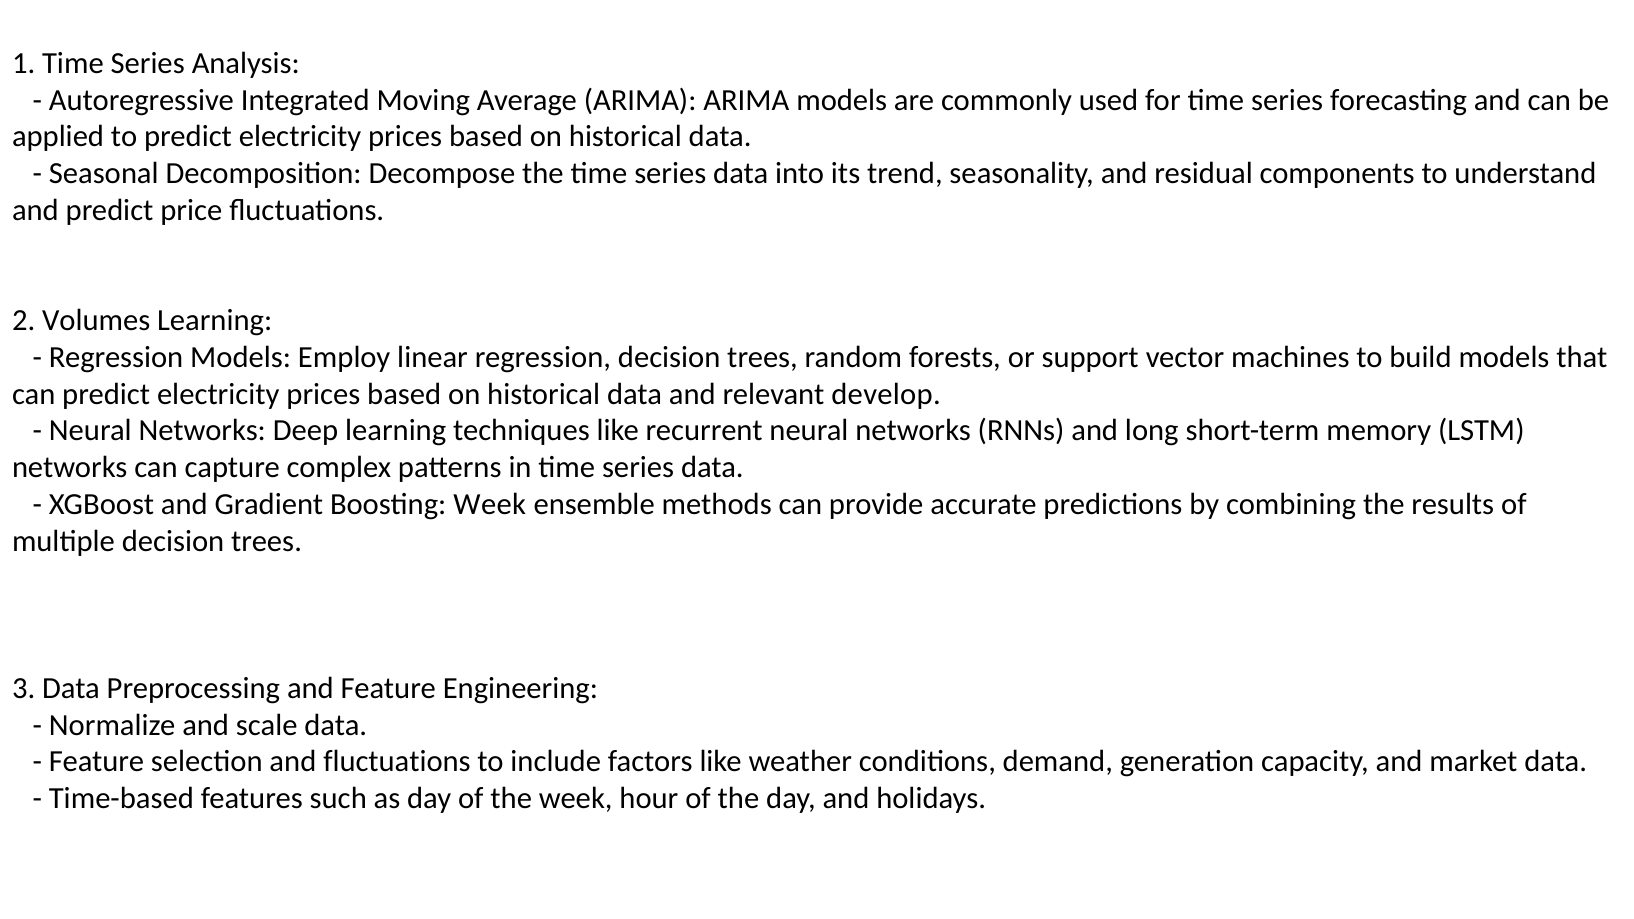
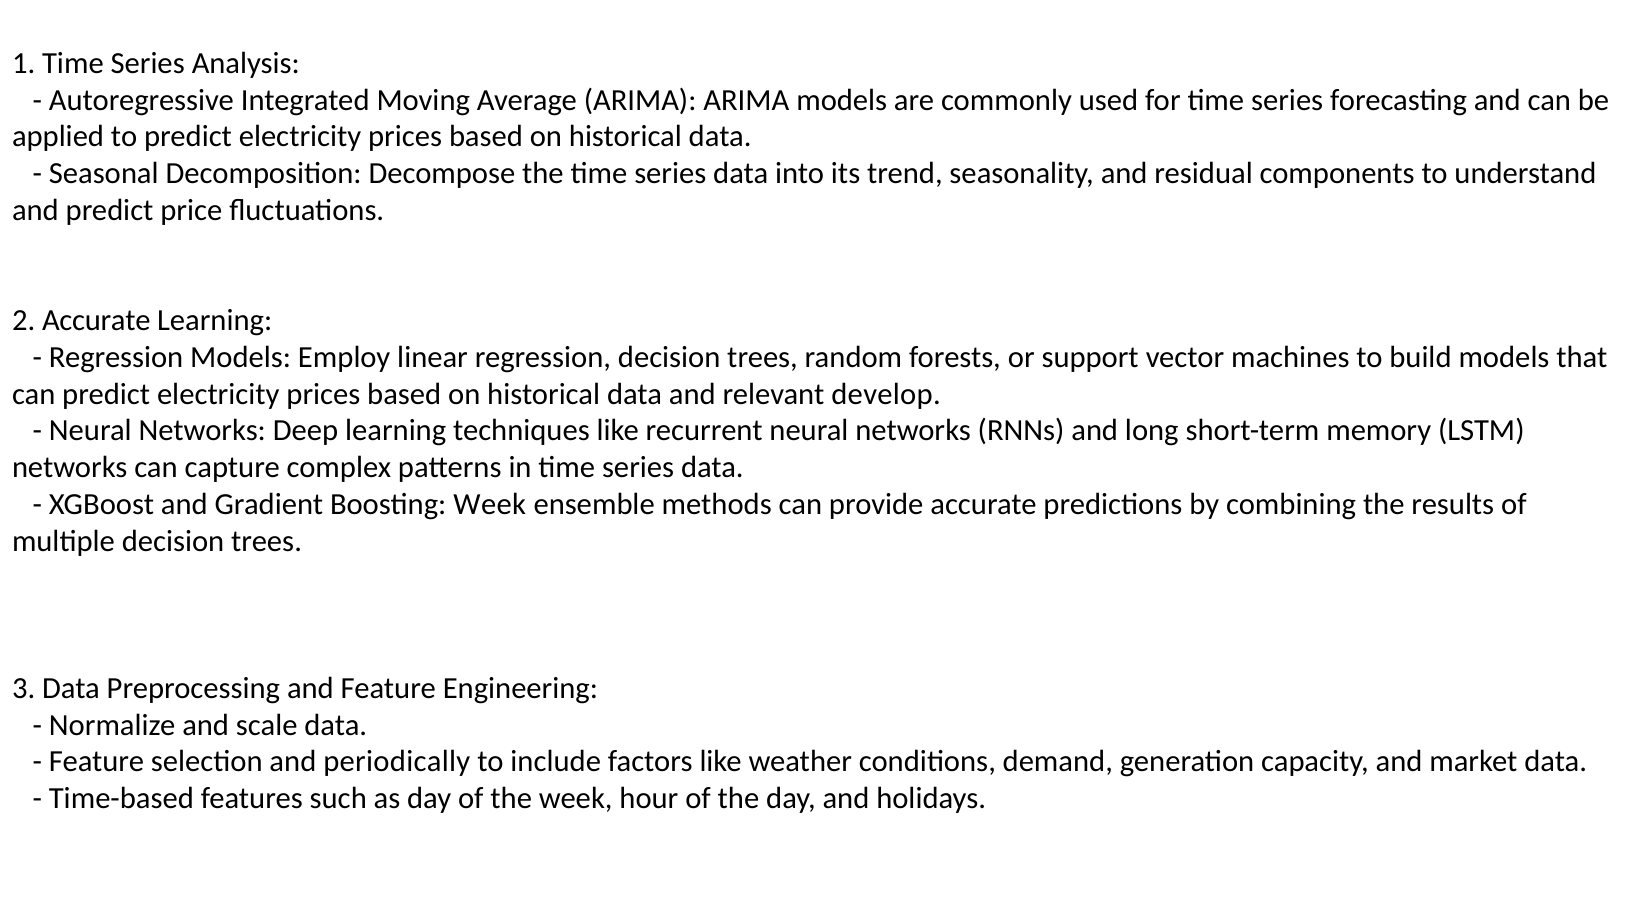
2 Volumes: Volumes -> Accurate
and fluctuations: fluctuations -> periodically
